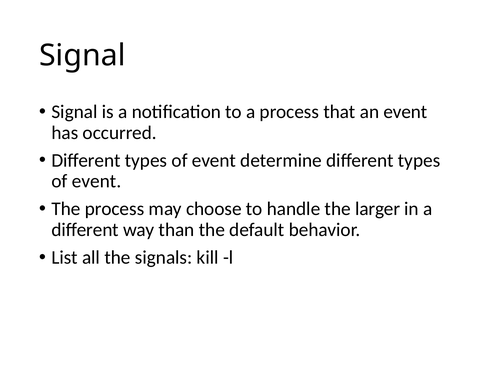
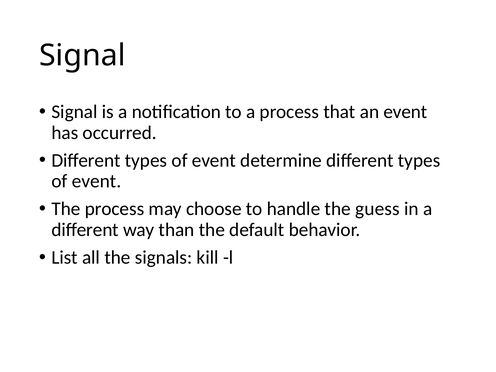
larger: larger -> guess
